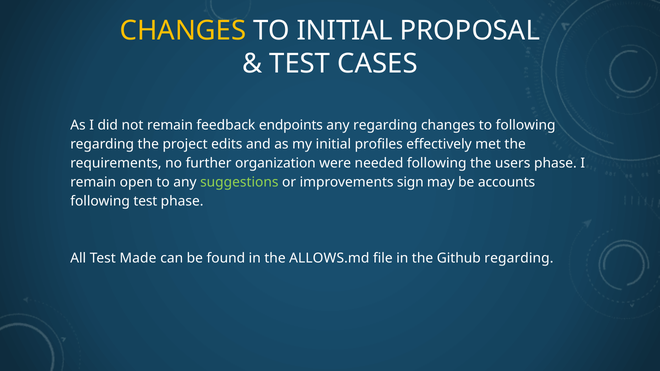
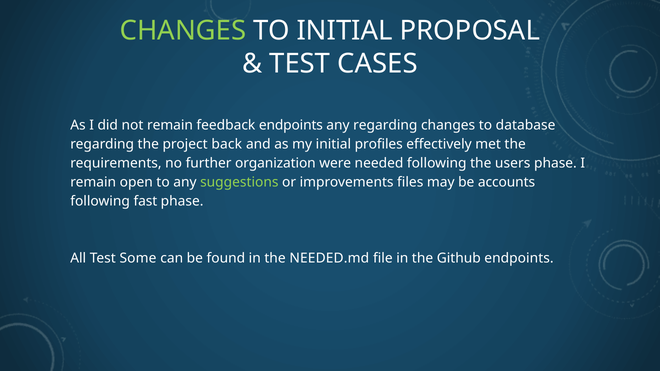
CHANGES at (183, 31) colour: yellow -> light green
to following: following -> database
edits: edits -> back
sign: sign -> files
following test: test -> fast
Made: Made -> Some
ALLOWS.md: ALLOWS.md -> NEEDED.md
Github regarding: regarding -> endpoints
